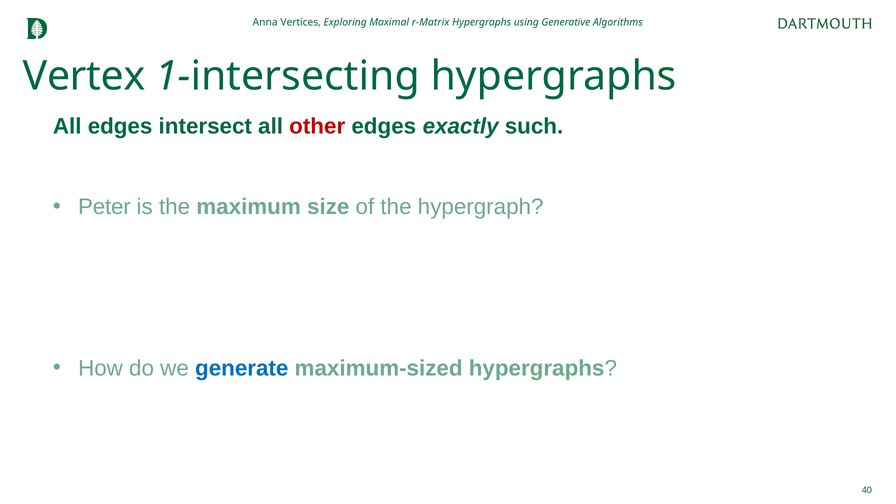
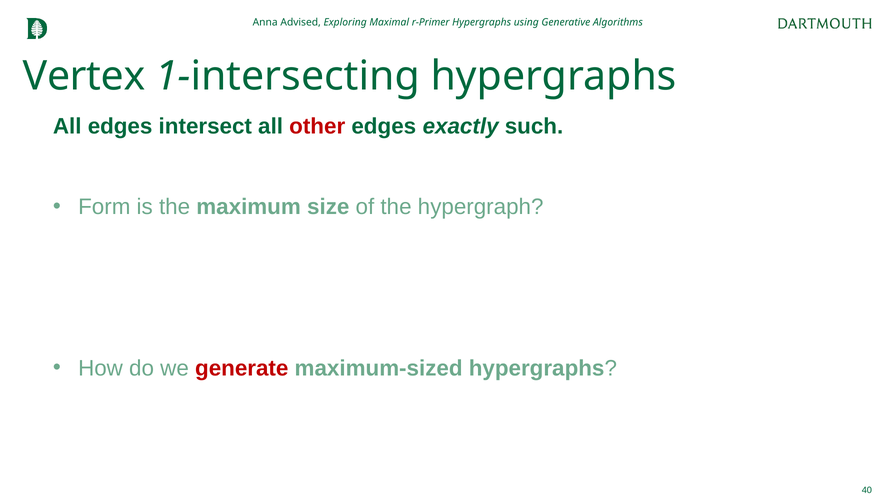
Vertices: Vertices -> Advised
r-Matrix: r-Matrix -> r-Primer
Peter: Peter -> Form
generate colour: blue -> red
